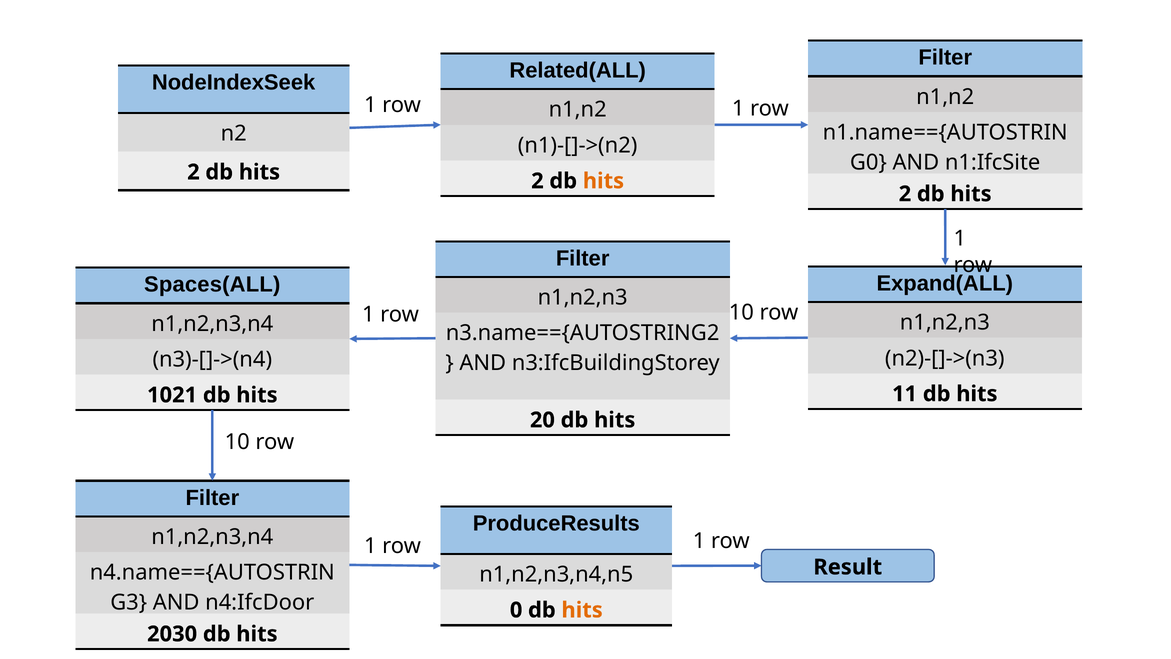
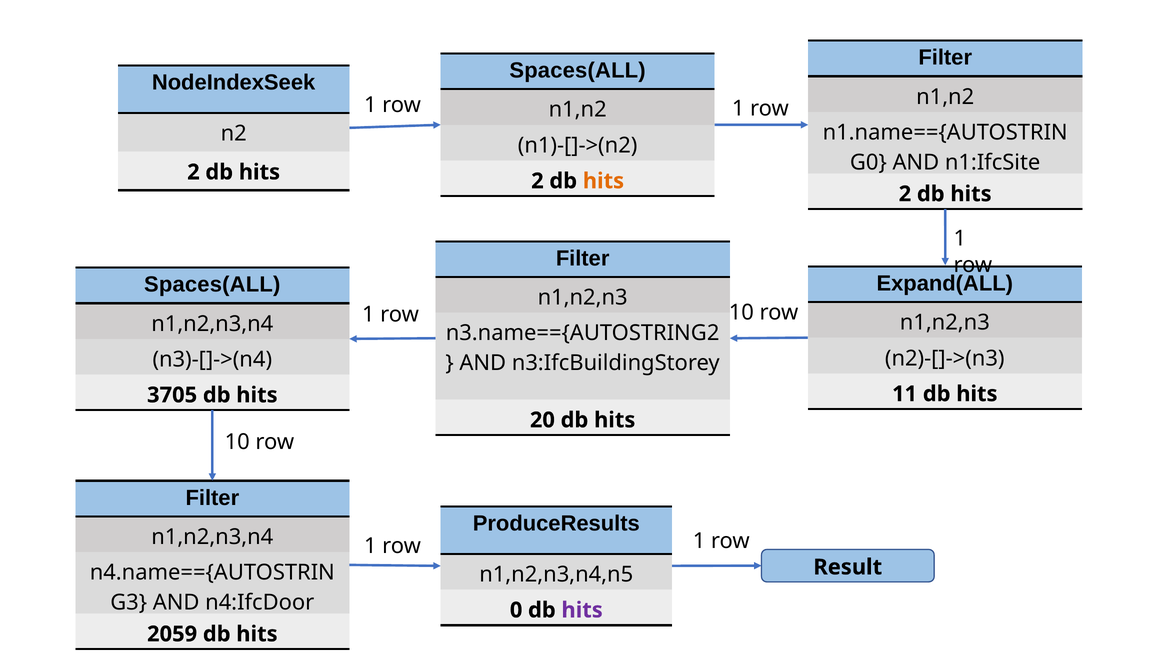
Related(ALL at (578, 71): Related(ALL -> Spaces(ALL
1021: 1021 -> 3705
hits at (582, 610) colour: orange -> purple
2030: 2030 -> 2059
